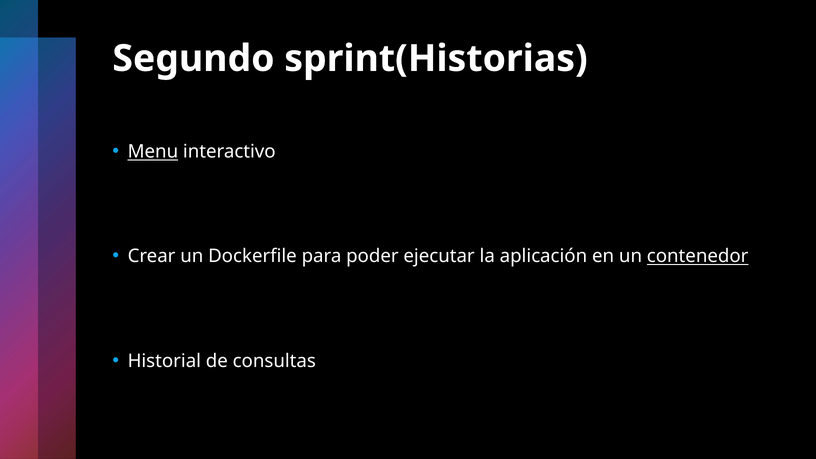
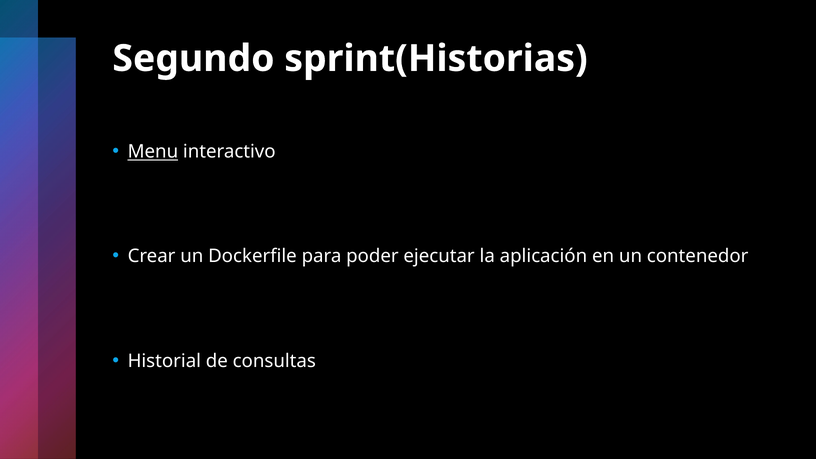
contenedor underline: present -> none
